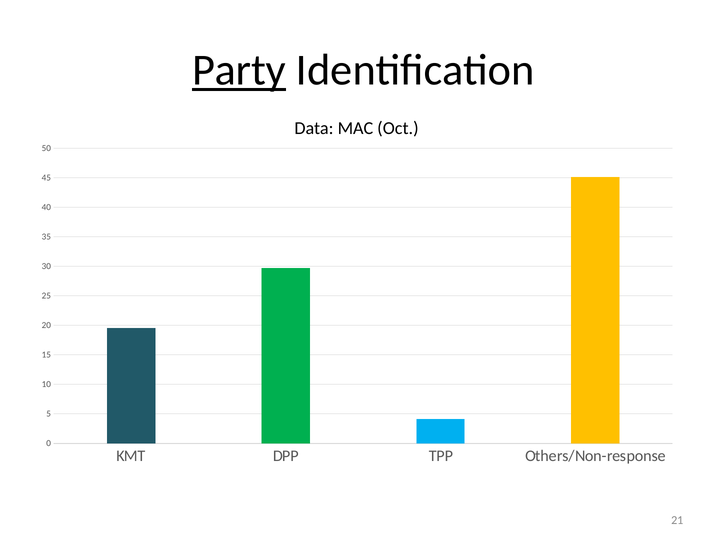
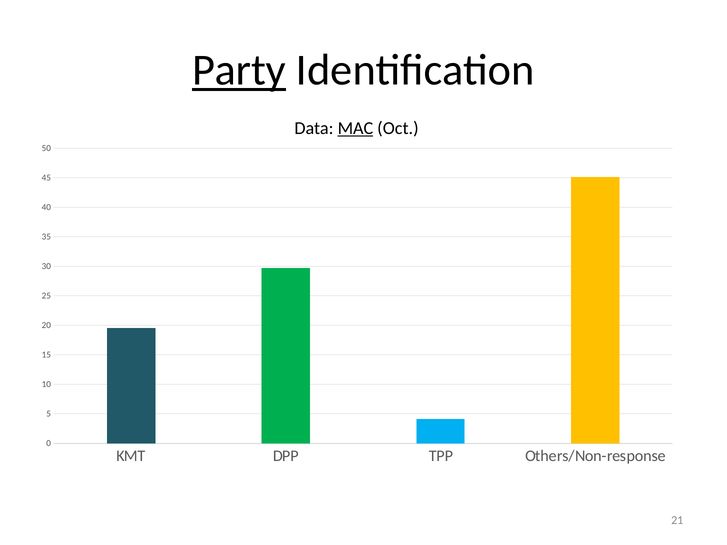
MAC underline: none -> present
